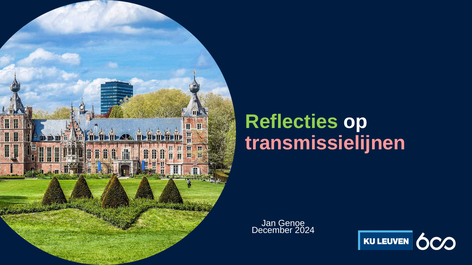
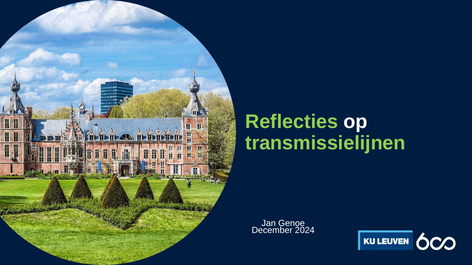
transmissielijnen colour: pink -> light green
